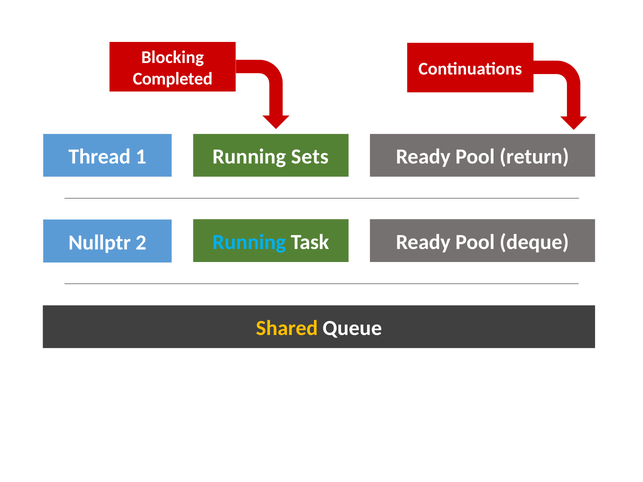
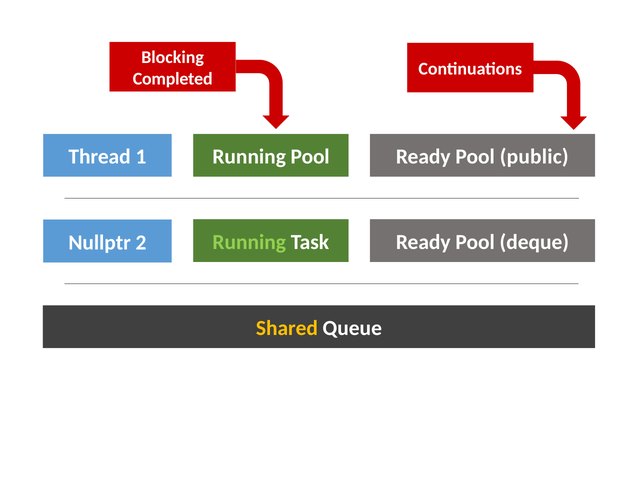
Running Sets: Sets -> Pool
return: return -> public
Running at (249, 242) colour: light blue -> light green
